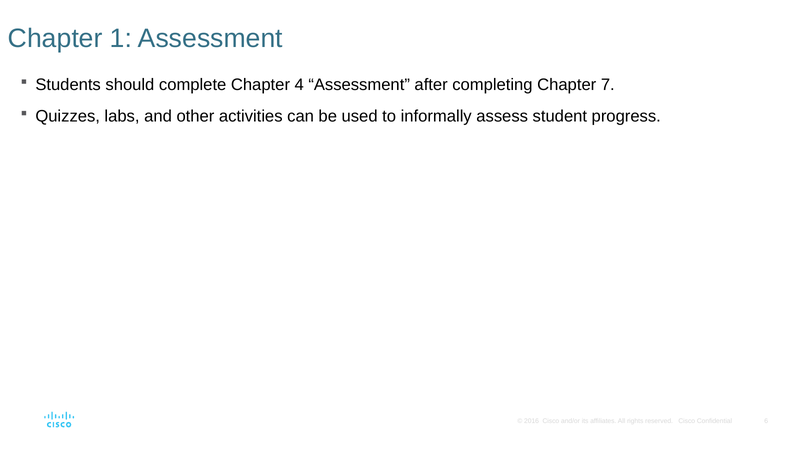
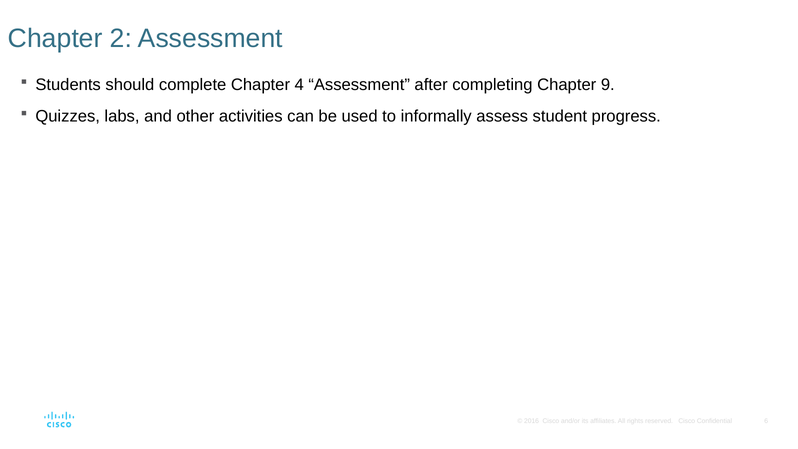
1: 1 -> 2
7: 7 -> 9
